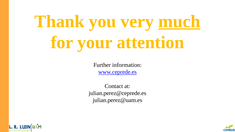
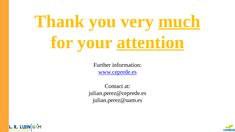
attention underline: none -> present
